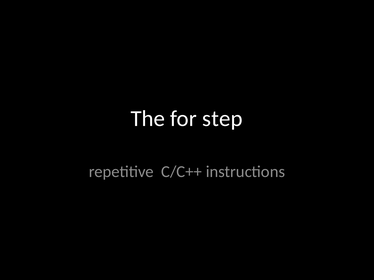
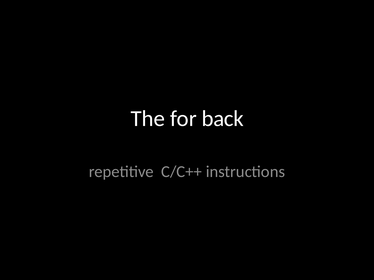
step: step -> back
